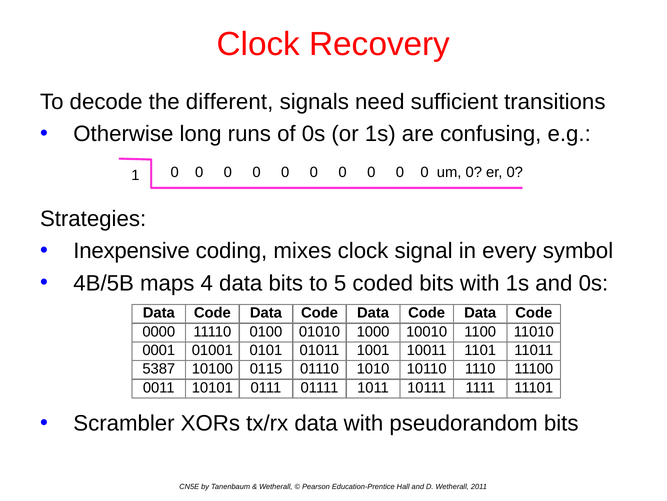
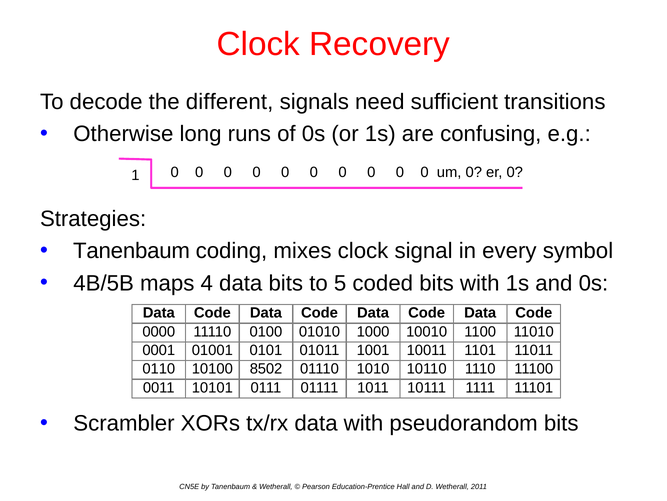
Inexpensive at (132, 251): Inexpensive -> Tanenbaum
5387: 5387 -> 0110
0115: 0115 -> 8502
